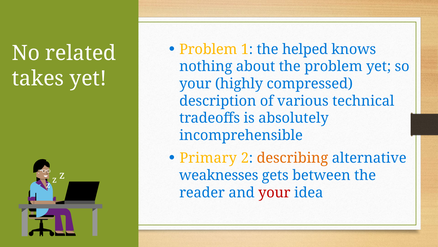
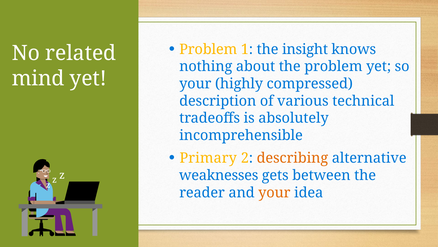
helped: helped -> insight
takes: takes -> mind
your at (274, 192) colour: red -> orange
